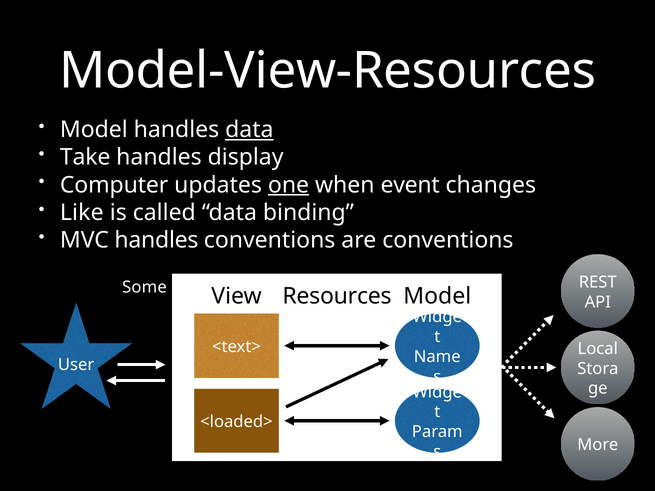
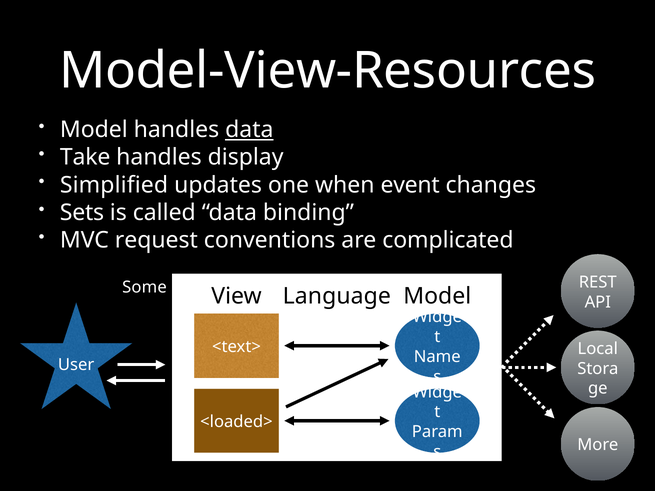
Computer: Computer -> Simplified
one underline: present -> none
Like: Like -> Sets
MVC handles: handles -> request
are conventions: conventions -> complicated
Resources: Resources -> Language
